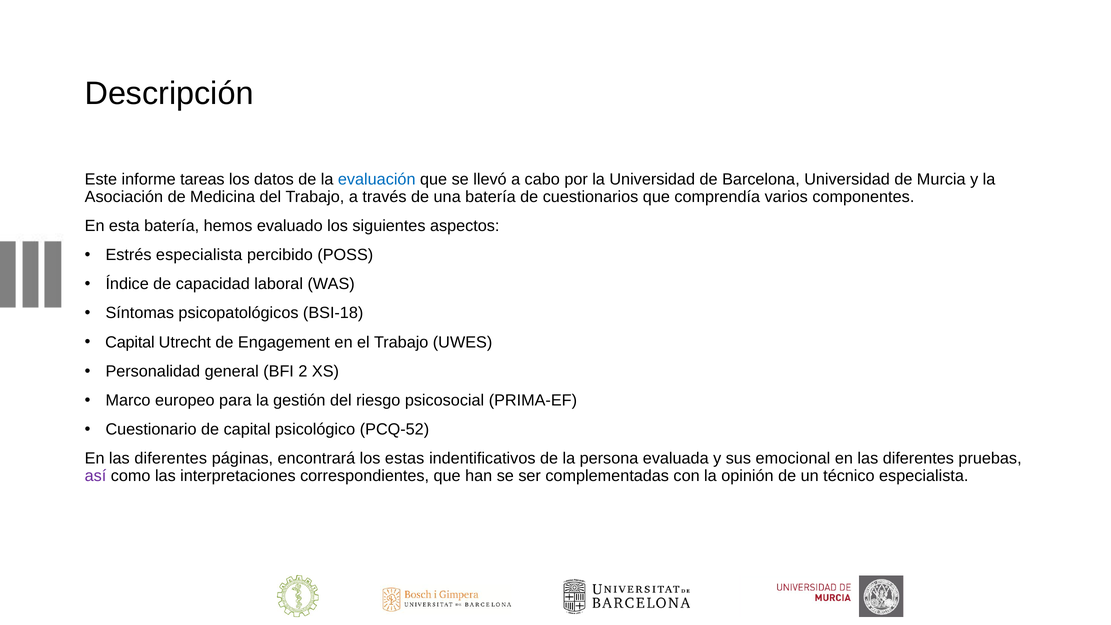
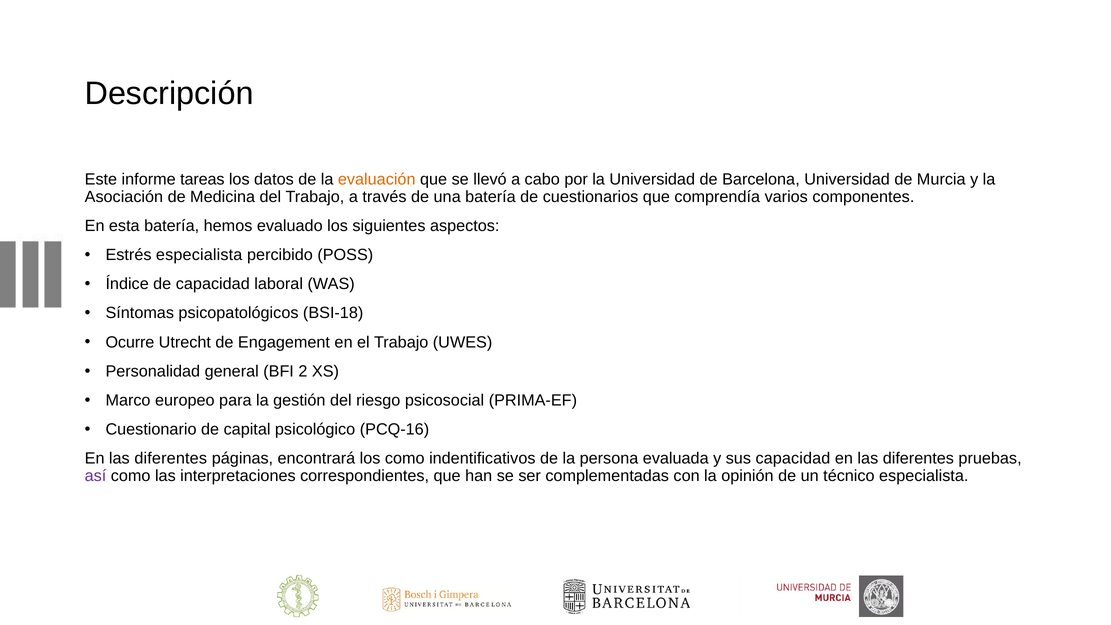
evaluación colour: blue -> orange
Capital at (130, 342): Capital -> Ocurre
PCQ-52: PCQ-52 -> PCQ-16
los estas: estas -> como
sus emocional: emocional -> capacidad
